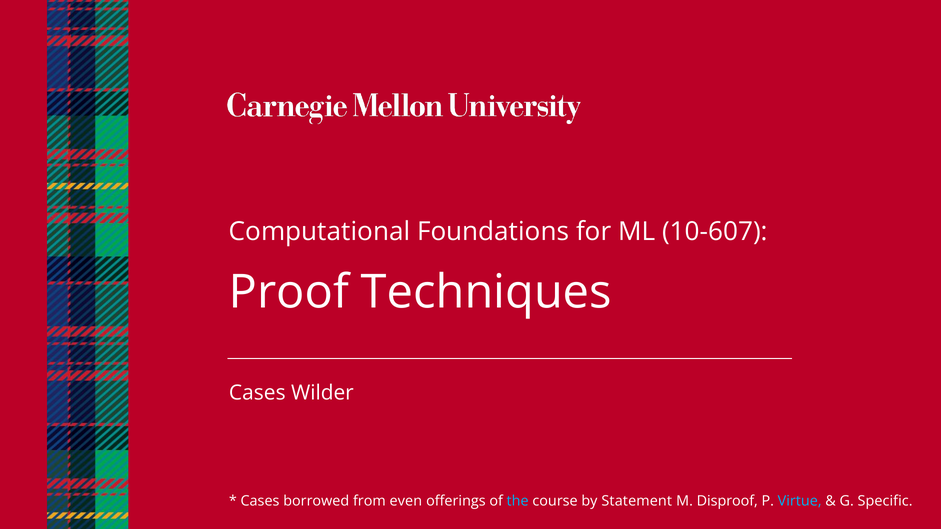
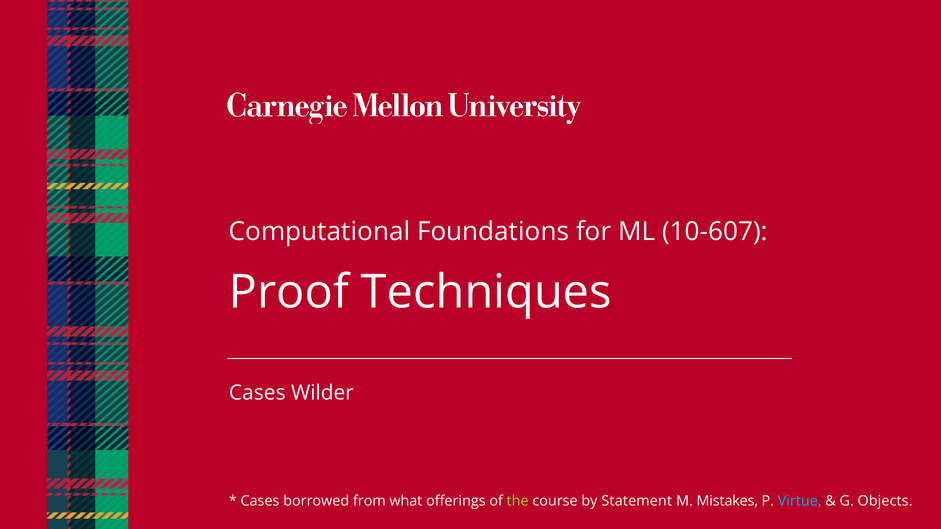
even: even -> what
the colour: light blue -> light green
Disproof: Disproof -> Mistakes
Specific: Specific -> Objects
